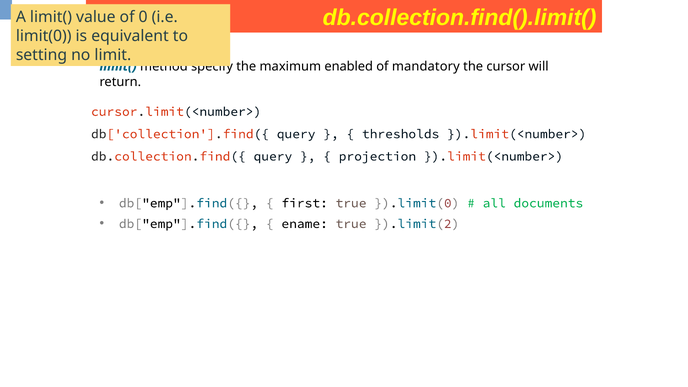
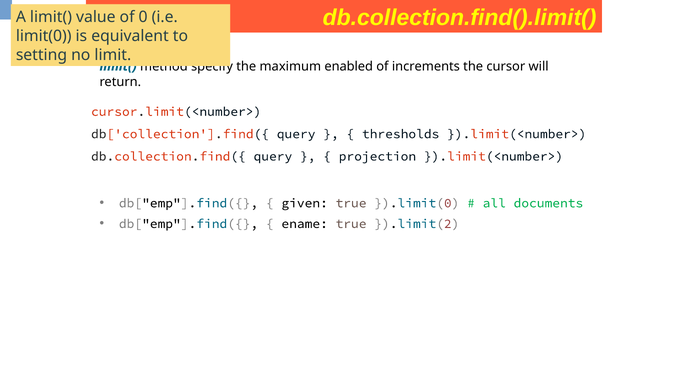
mandatory: mandatory -> increments
first: first -> given
